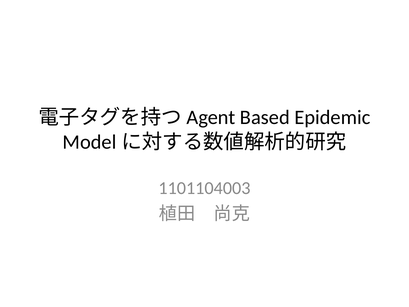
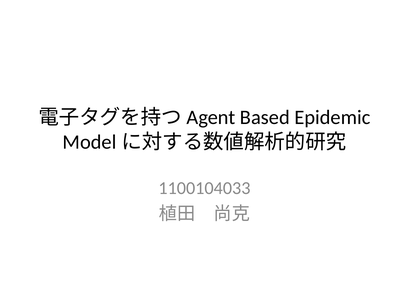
1101104003: 1101104003 -> 1100104033
